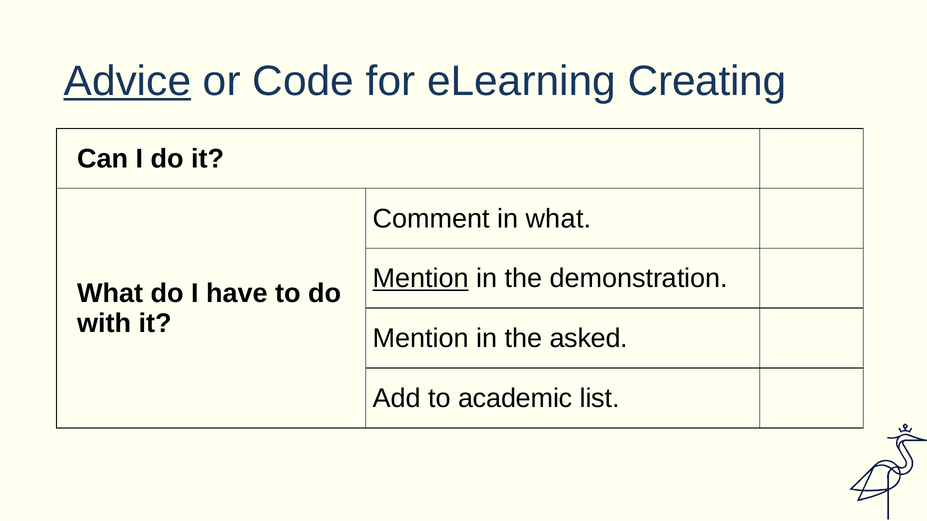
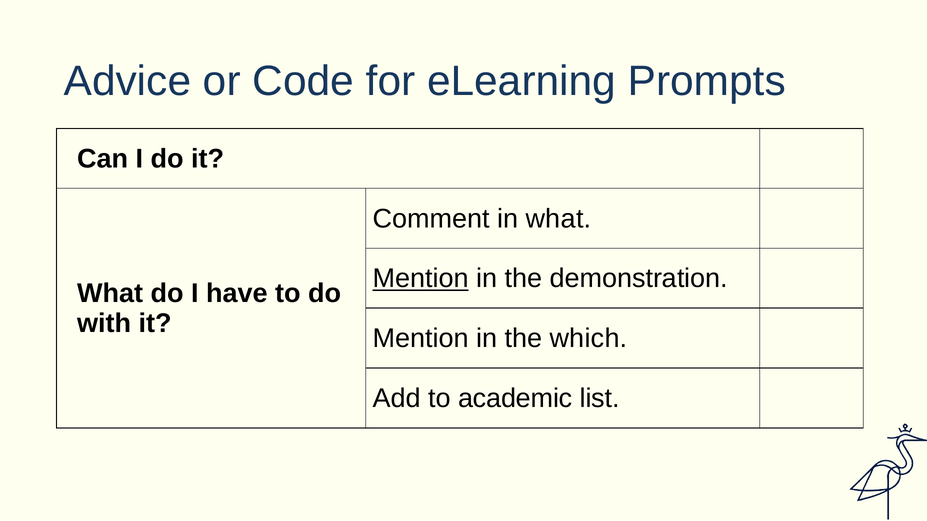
Advice underline: present -> none
Creating: Creating -> Prompts
asked: asked -> which
